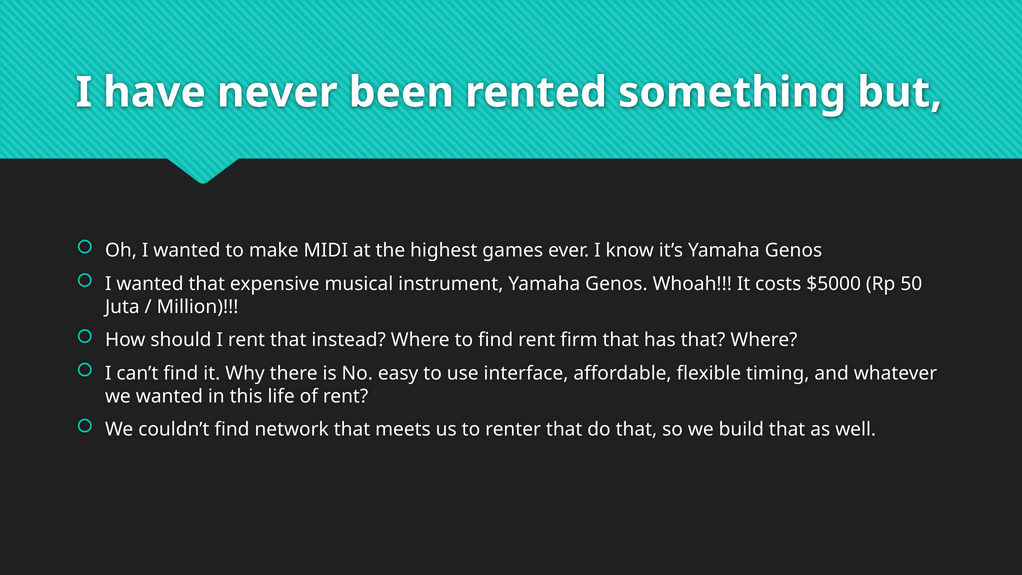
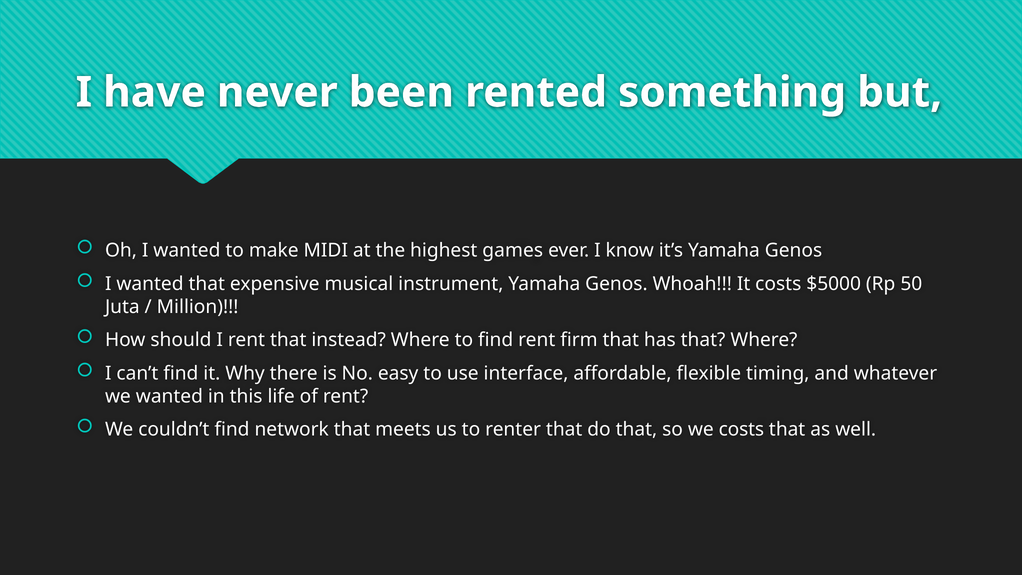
we build: build -> costs
